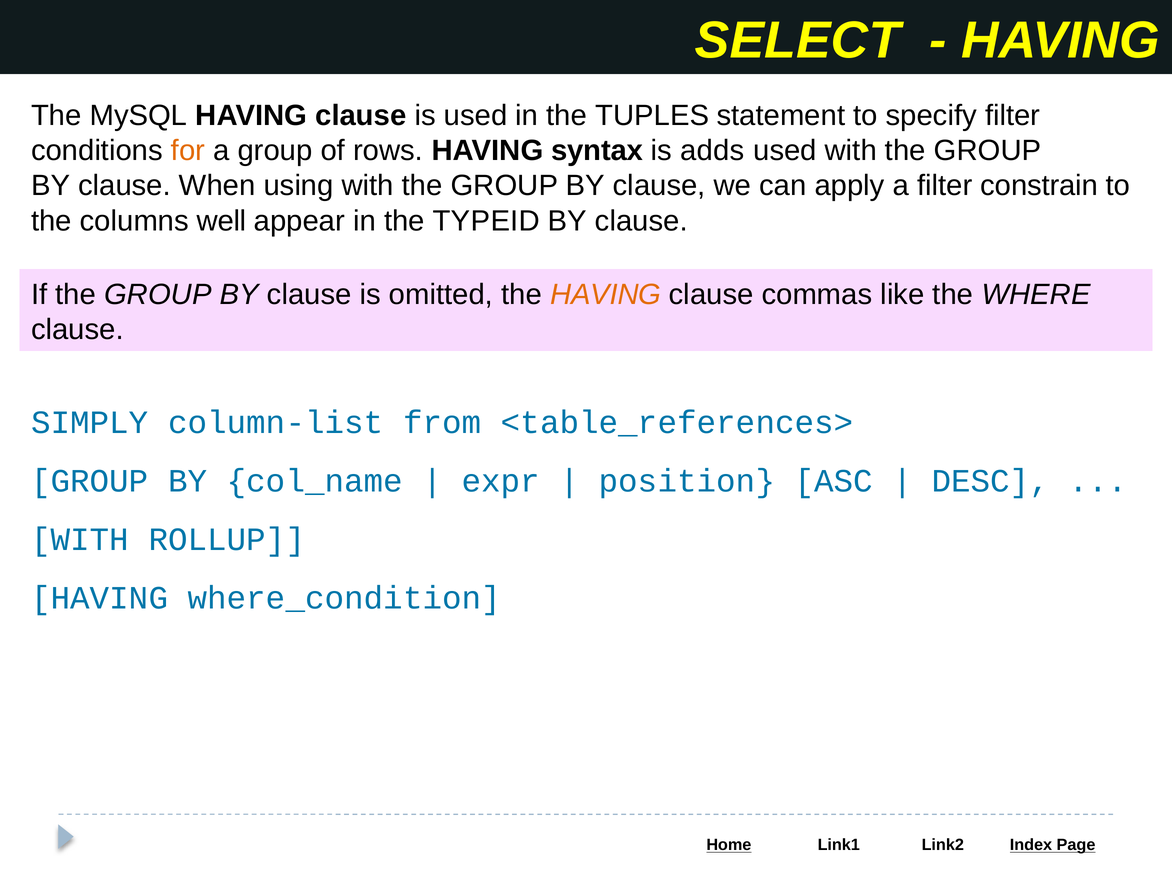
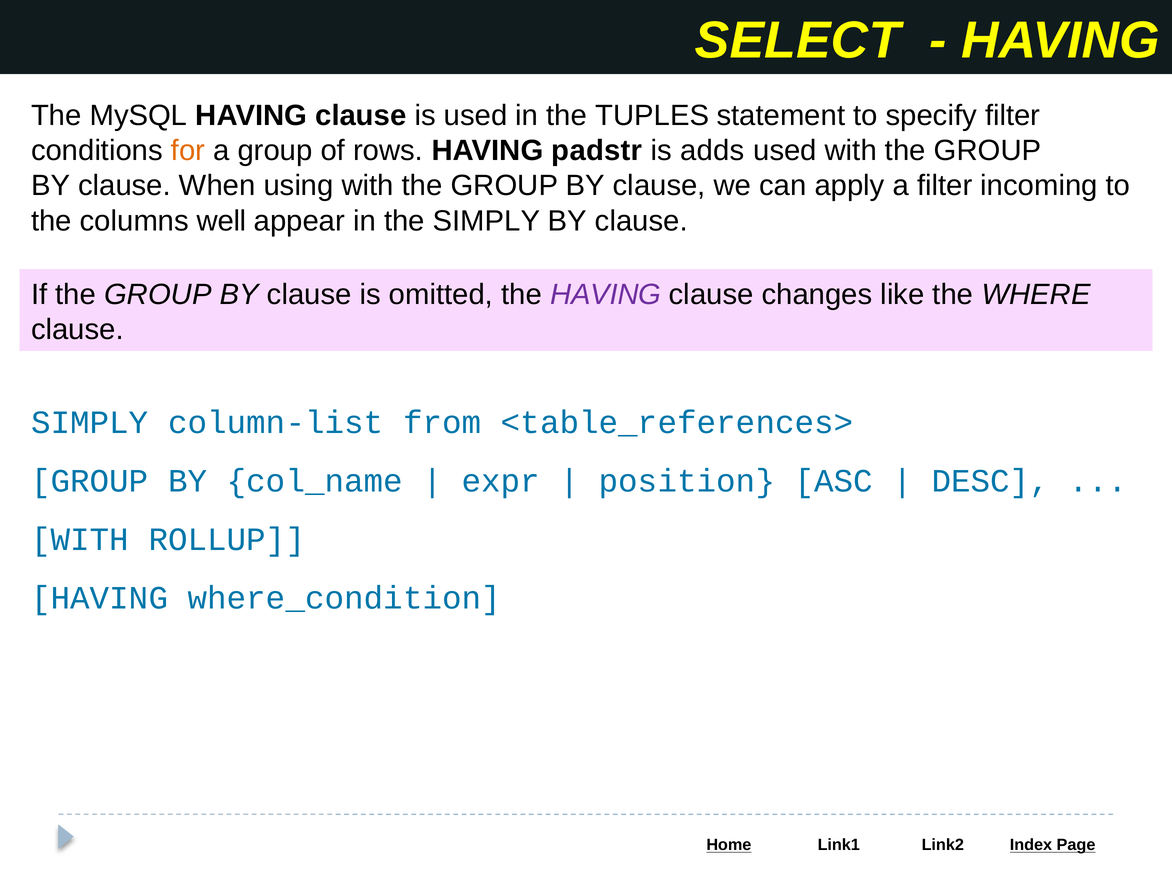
syntax: syntax -> padstr
constrain: constrain -> incoming
the TYPEID: TYPEID -> SIMPLY
HAVING at (606, 294) colour: orange -> purple
commas: commas -> changes
